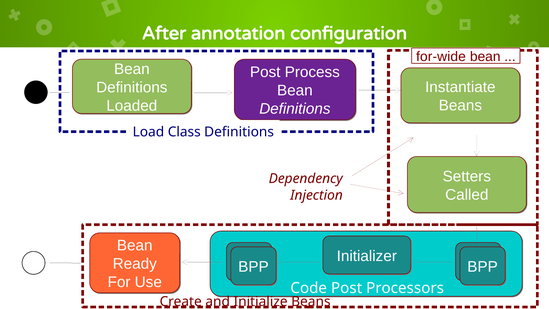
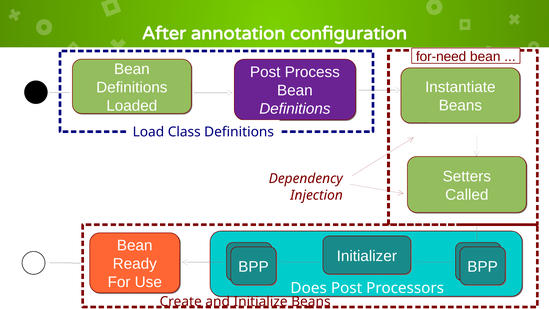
for-wide: for-wide -> for-need
Code: Code -> Does
